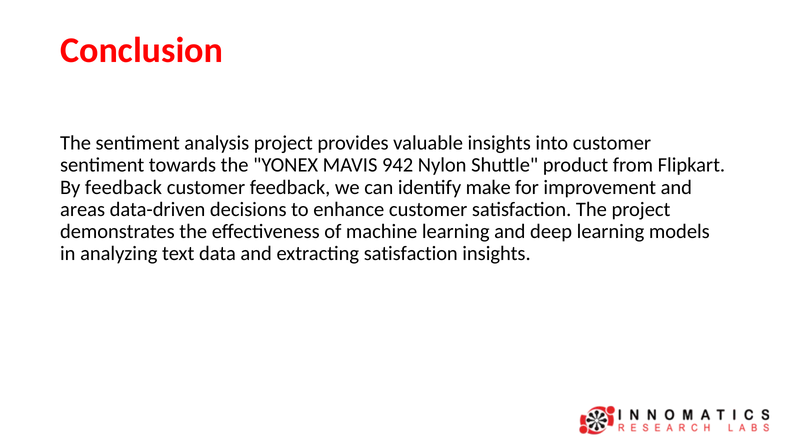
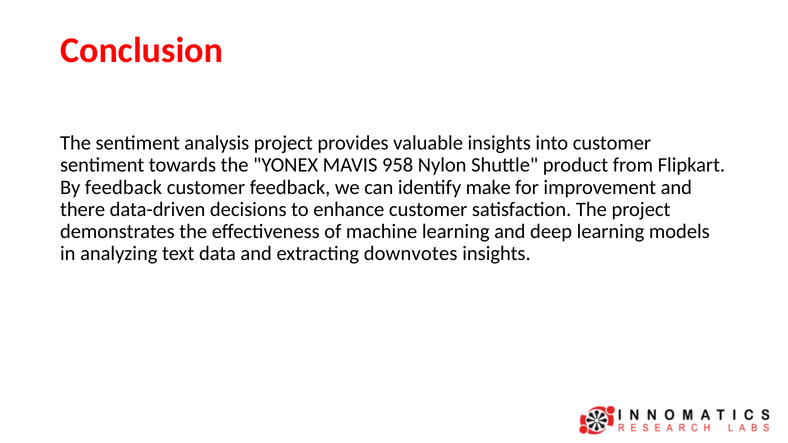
942: 942 -> 958
areas: areas -> there
extracting satisfaction: satisfaction -> downvotes
